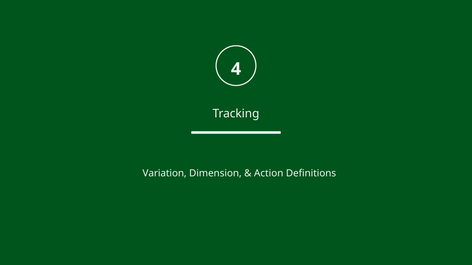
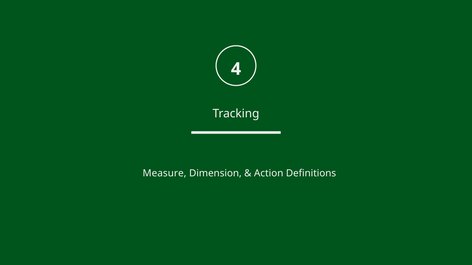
Variation: Variation -> Measure
